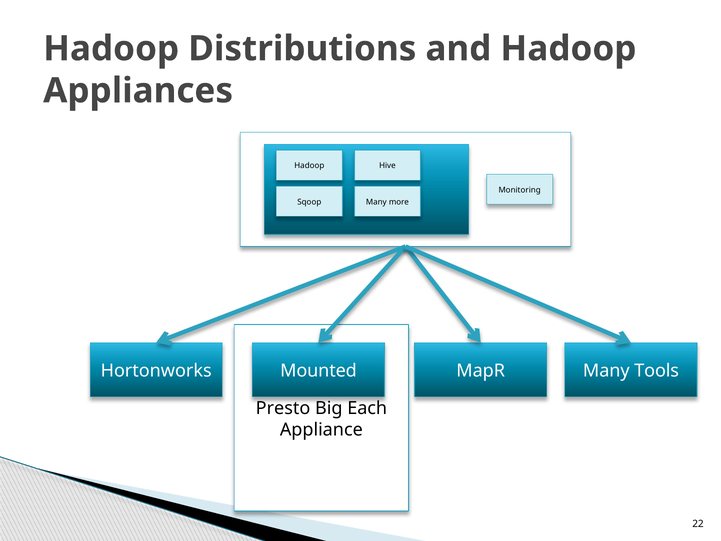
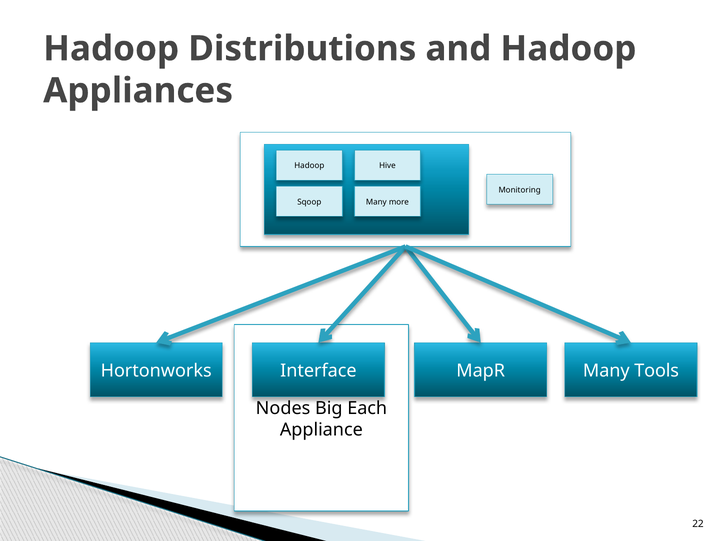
Mounted: Mounted -> Interface
Presto: Presto -> Nodes
